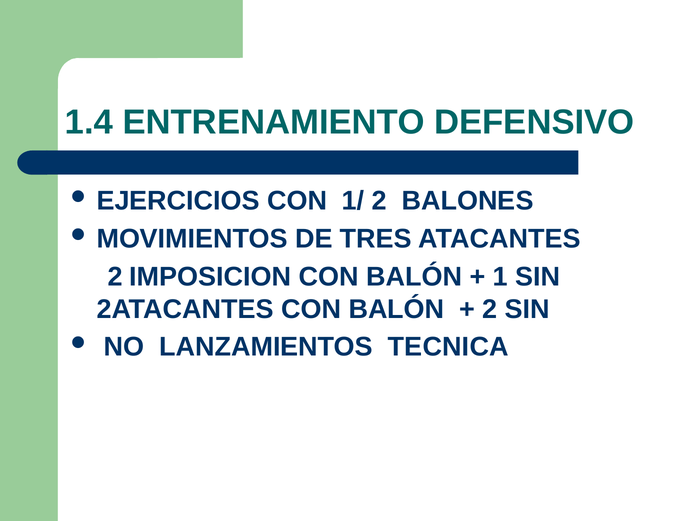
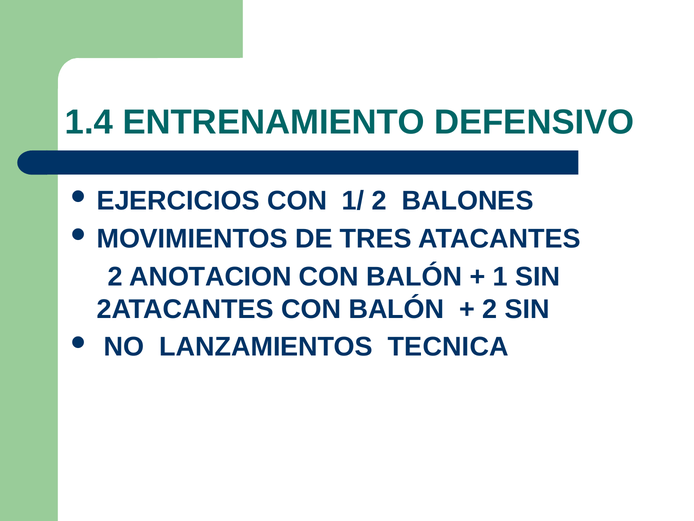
IMPOSICION: IMPOSICION -> ANOTACION
